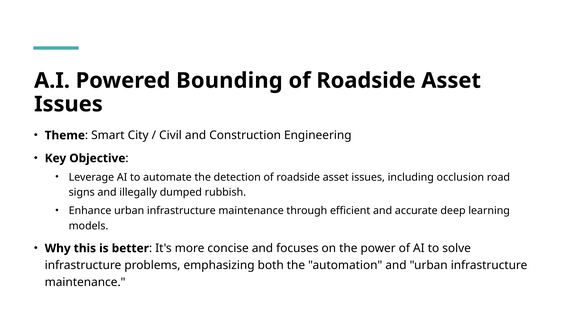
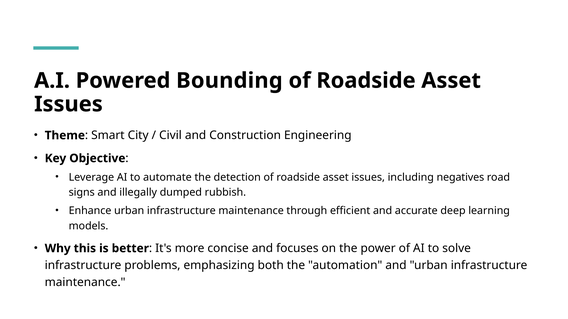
occlusion: occlusion -> negatives
